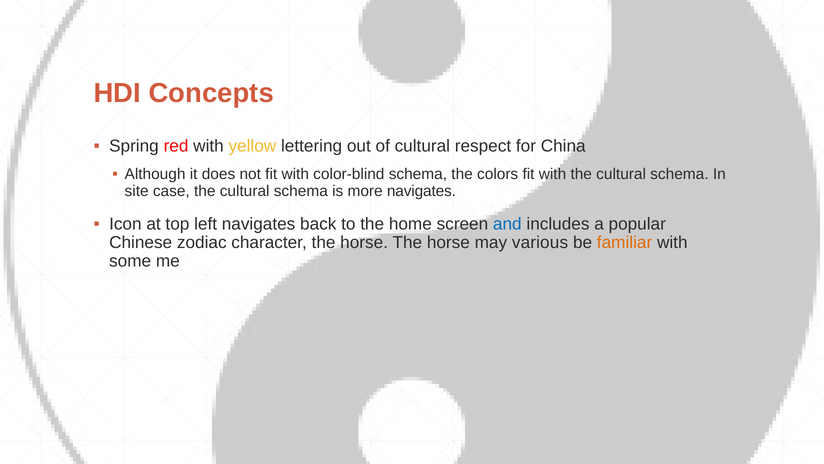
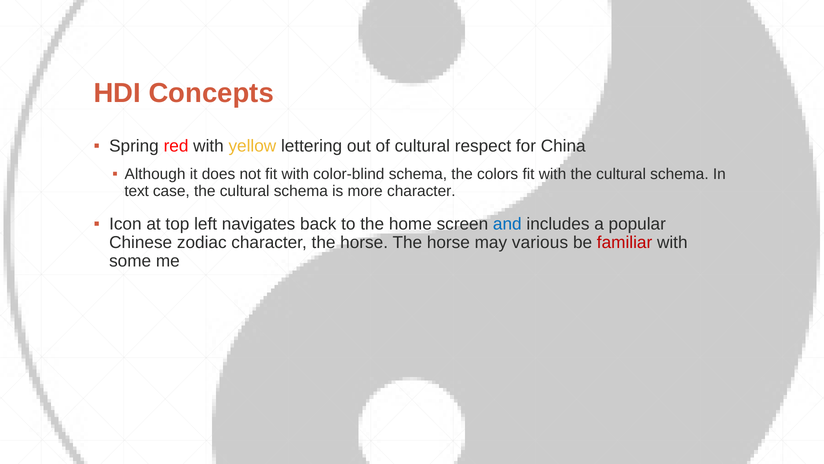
site: site -> text
more navigates: navigates -> character
familiar colour: orange -> red
